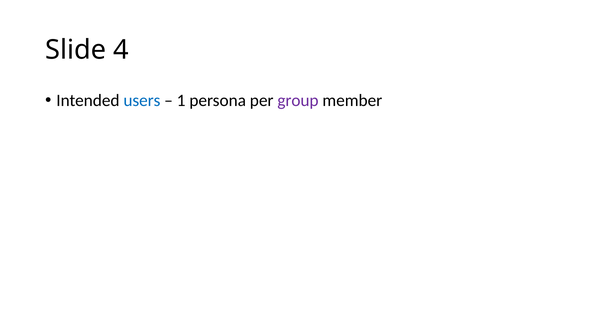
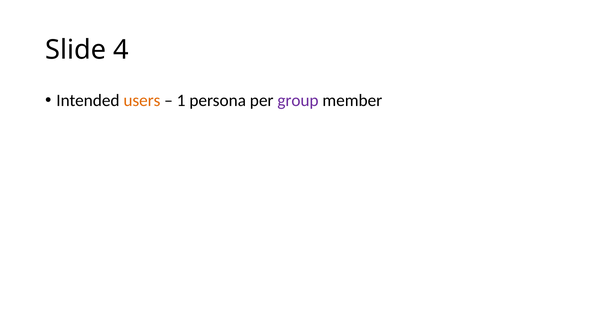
users colour: blue -> orange
